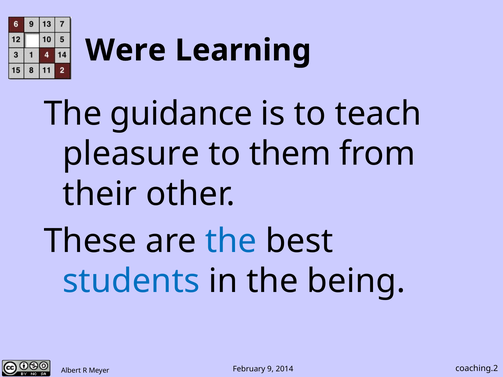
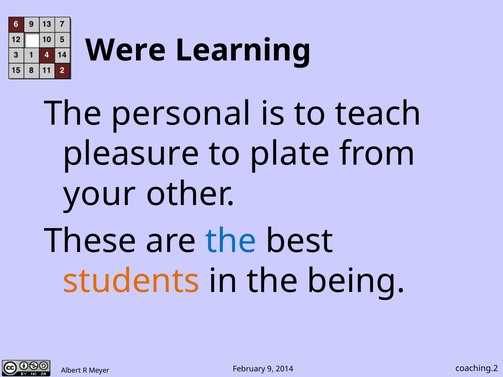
guidance: guidance -> personal
them: them -> plate
their: their -> your
students colour: blue -> orange
